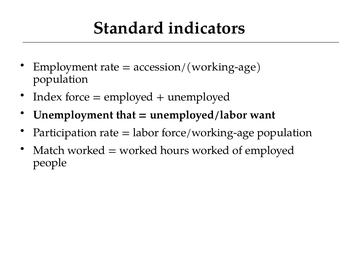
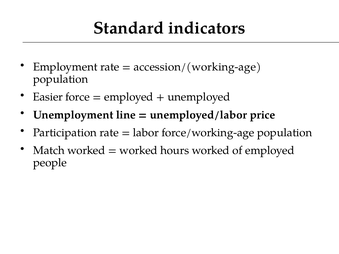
Index: Index -> Easier
that: that -> line
want: want -> price
